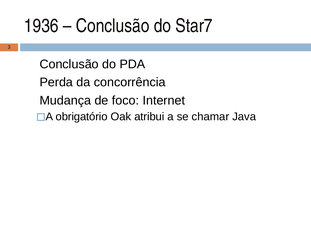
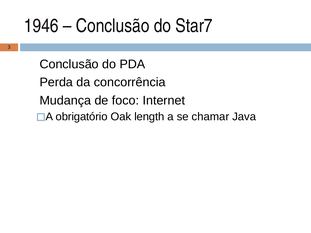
1936: 1936 -> 1946
atribui: atribui -> length
